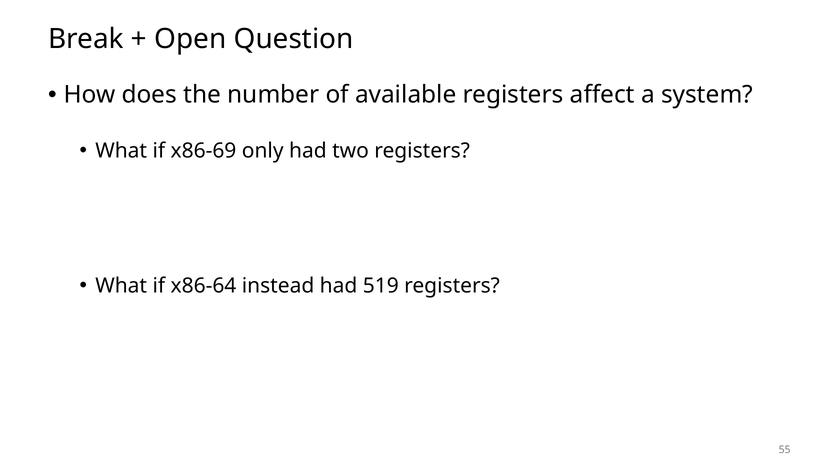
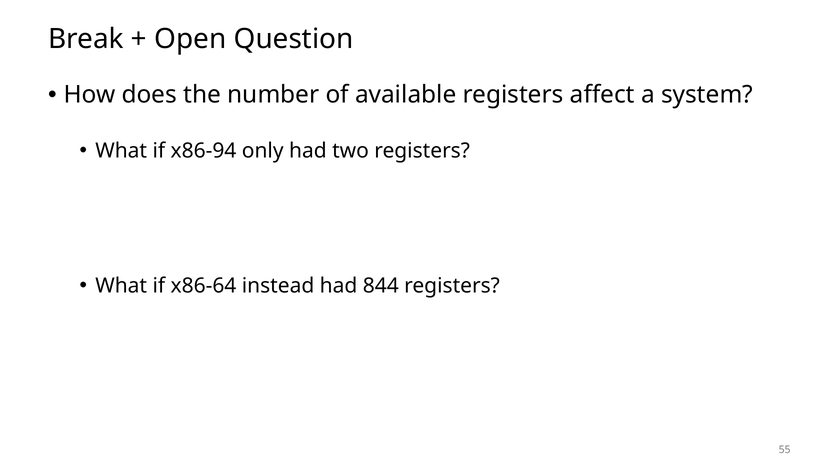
x86-69: x86-69 -> x86-94
519: 519 -> 844
